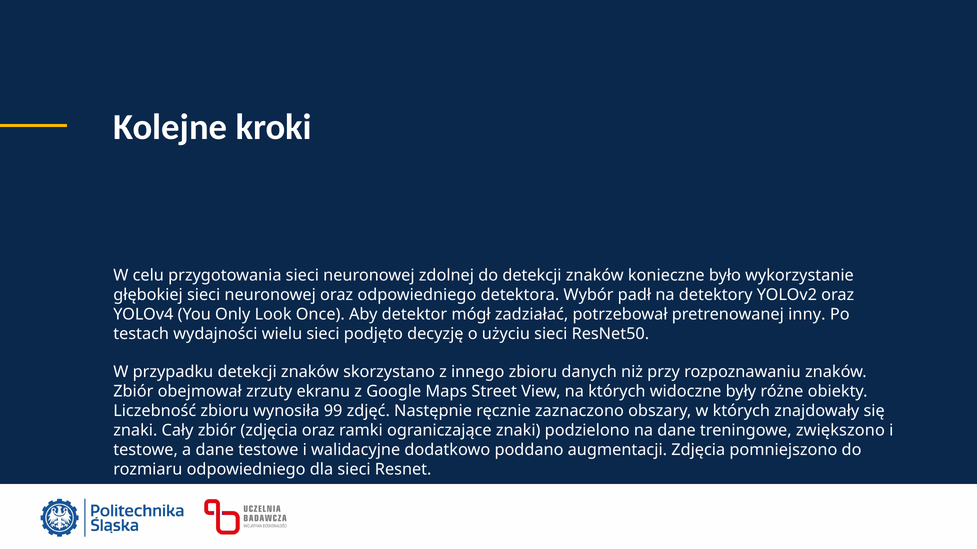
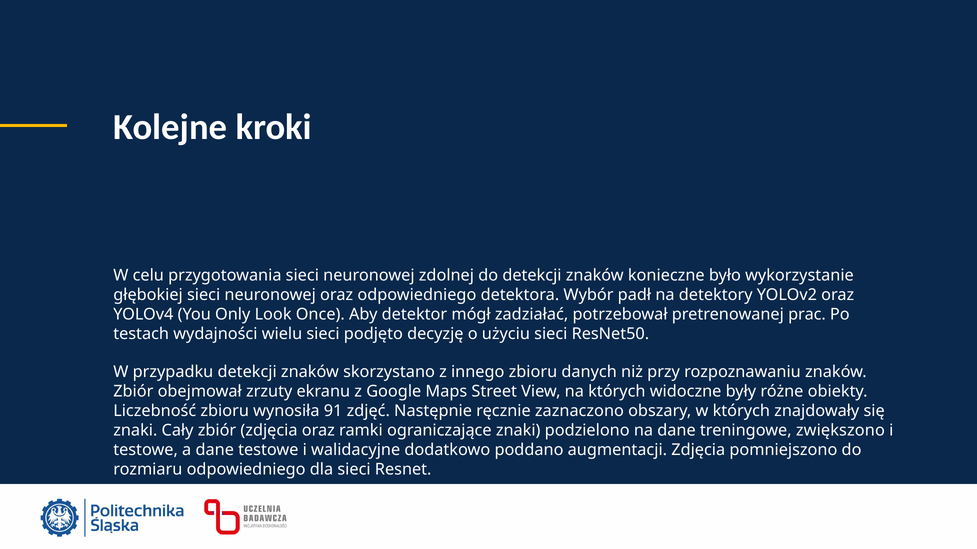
inny: inny -> prac
99: 99 -> 91
